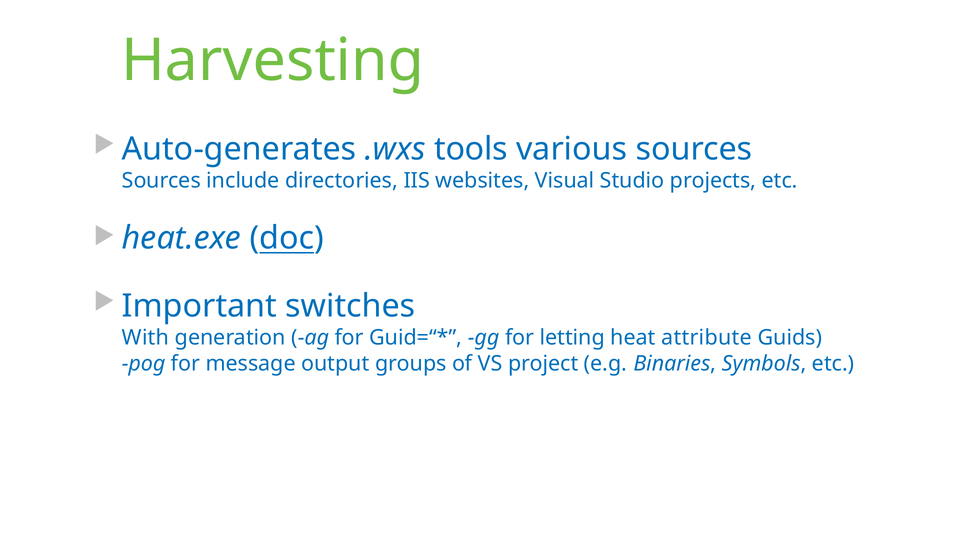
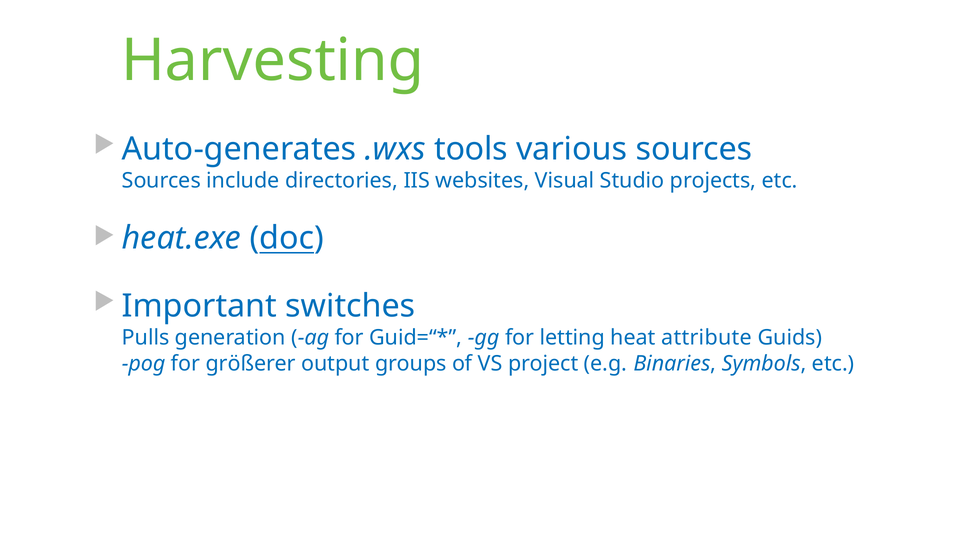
With: With -> Pulls
message: message -> größerer
